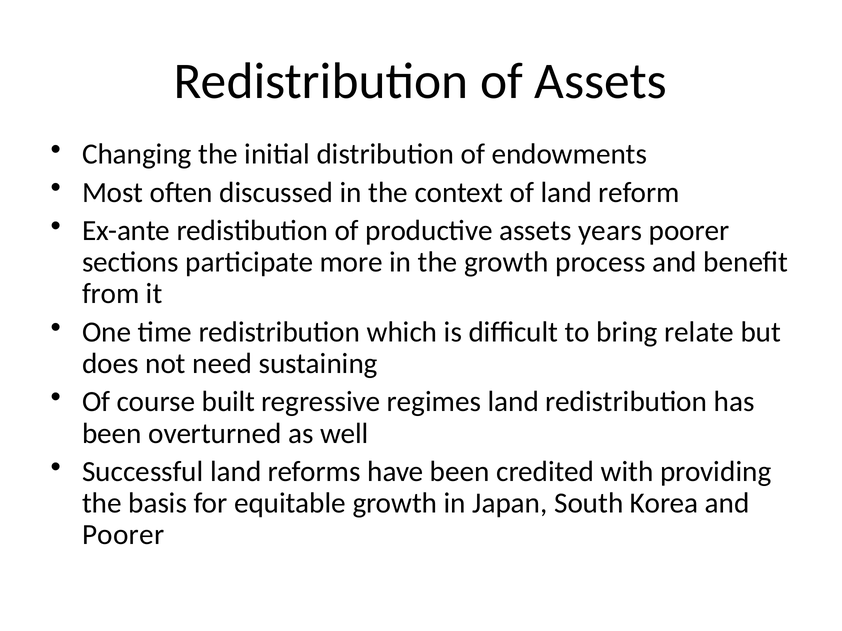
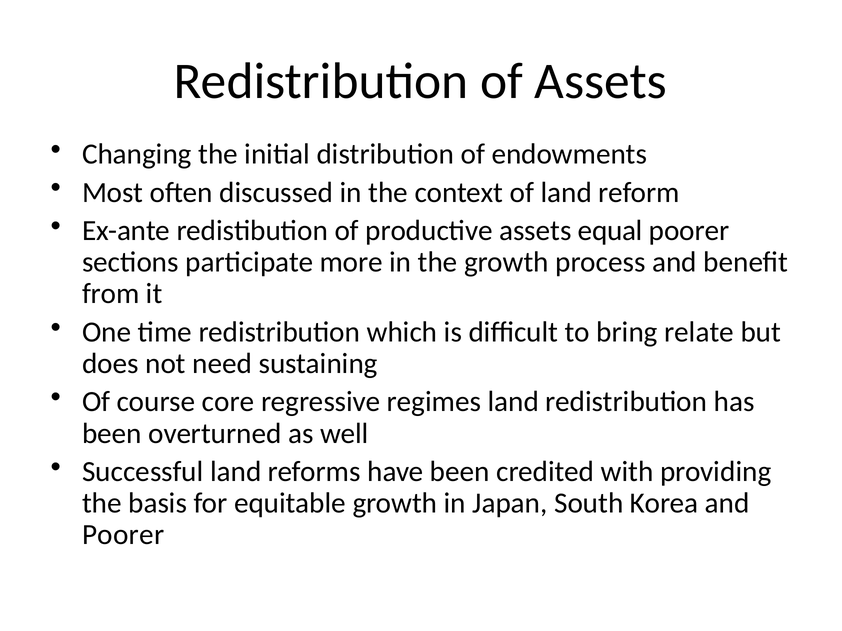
years: years -> equal
built: built -> core
